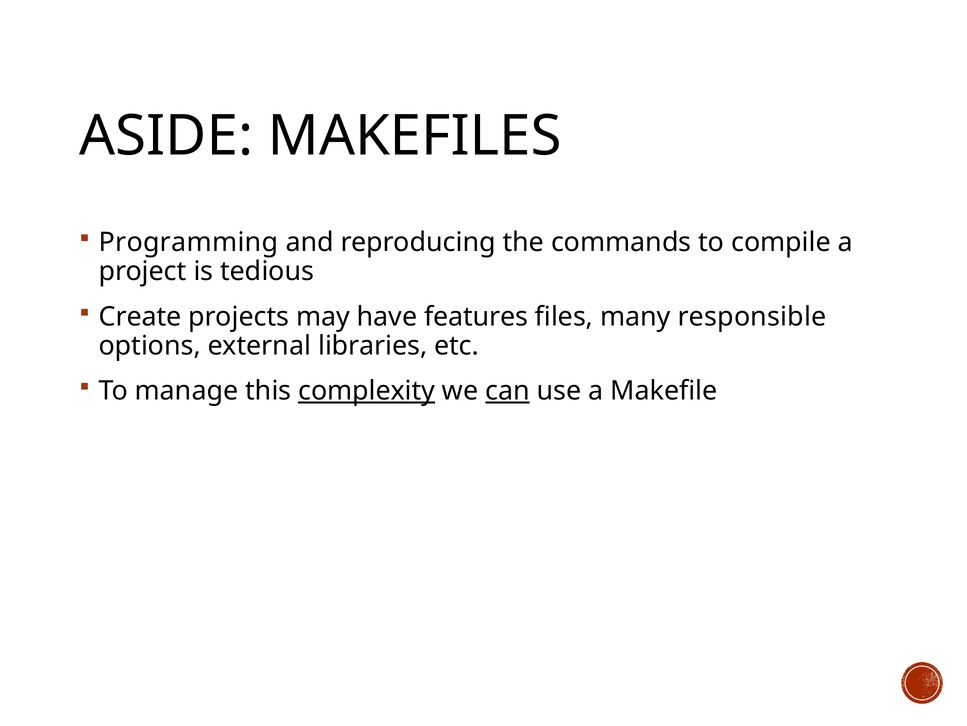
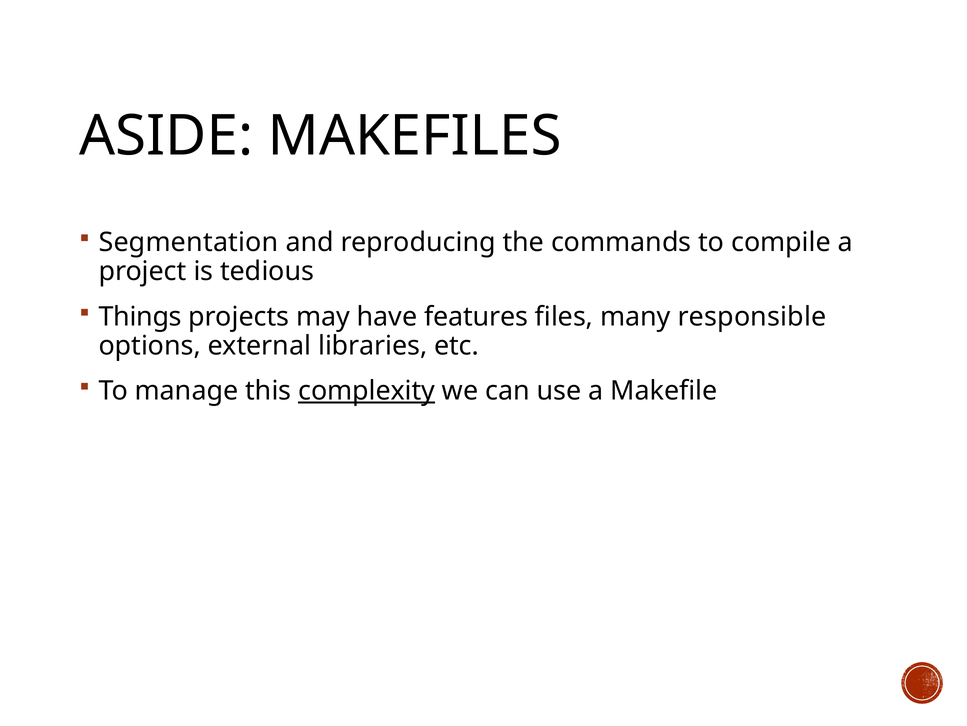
Programming: Programming -> Segmentation
Create: Create -> Things
can underline: present -> none
